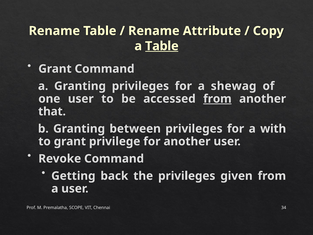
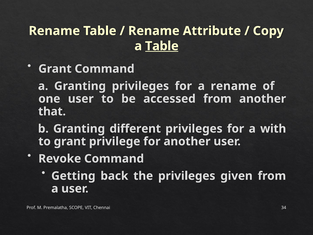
a shewag: shewag -> rename
from at (217, 99) underline: present -> none
between: between -> different
